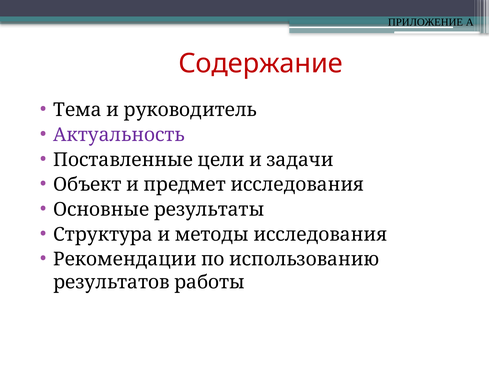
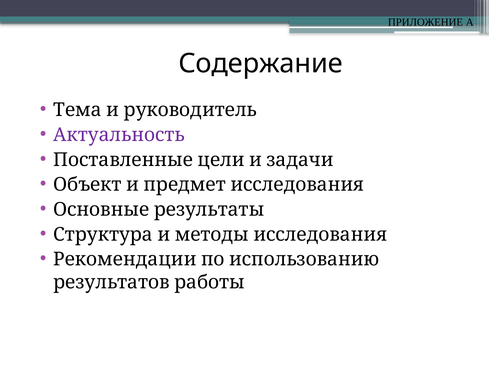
Содержание colour: red -> black
